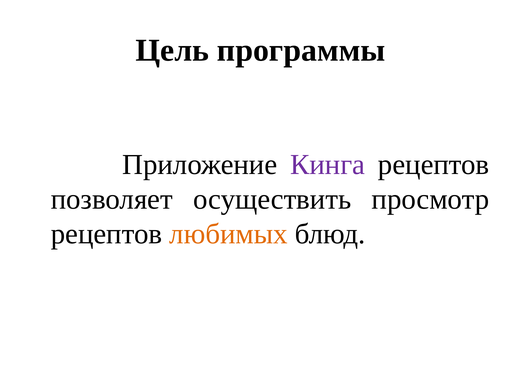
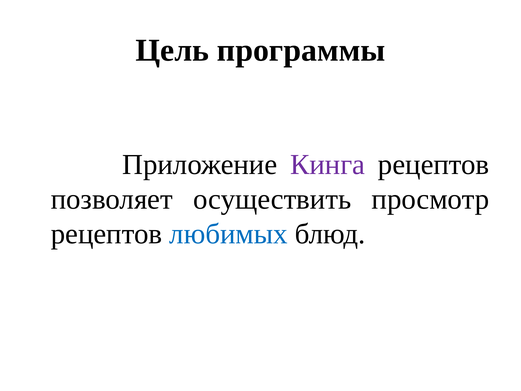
любимых colour: orange -> blue
